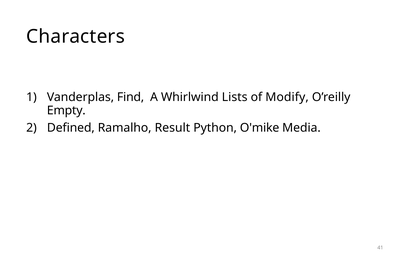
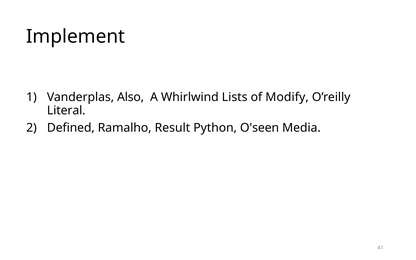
Characters: Characters -> Implement
Find: Find -> Also
Empty: Empty -> Literal
O'mike: O'mike -> O'seen
